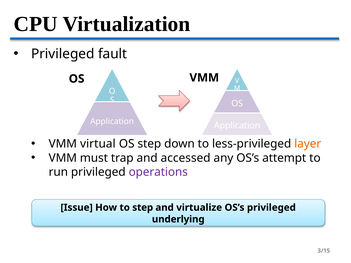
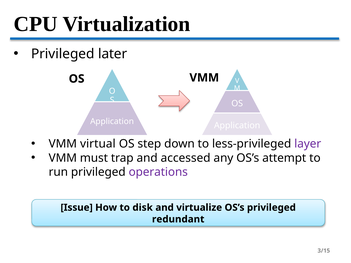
fault: fault -> later
layer colour: orange -> purple
to step: step -> disk
underlying: underlying -> redundant
